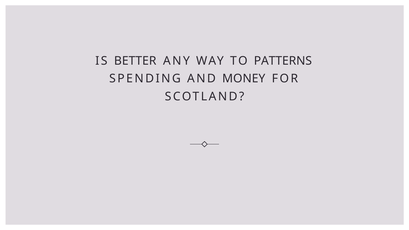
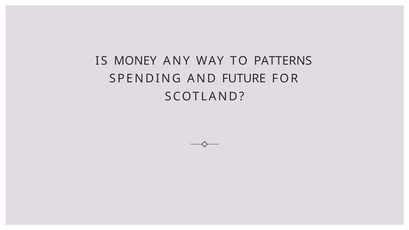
BETTER: BETTER -> MONEY
MONEY: MONEY -> FUTURE
